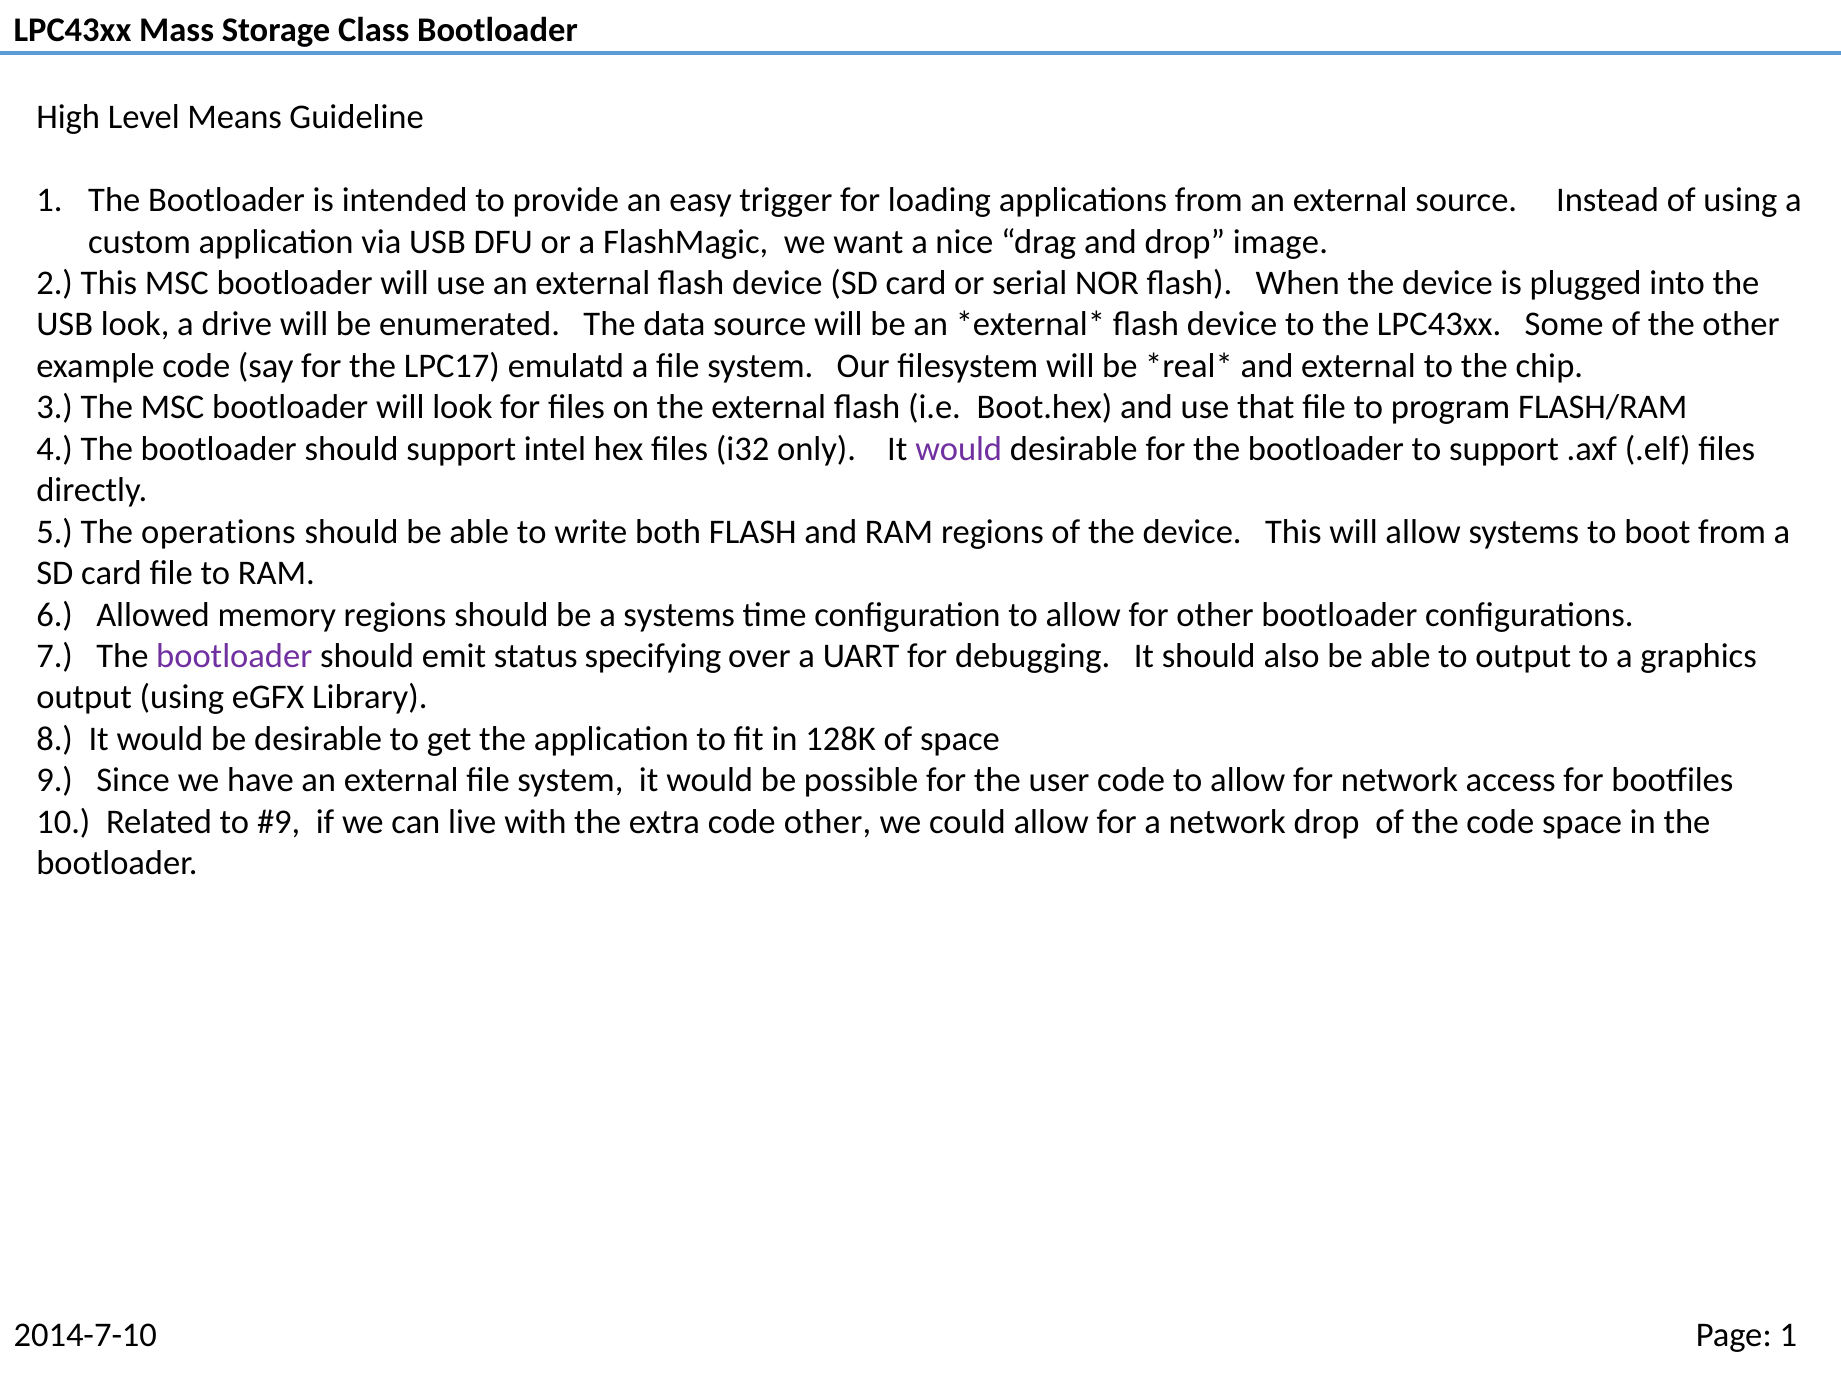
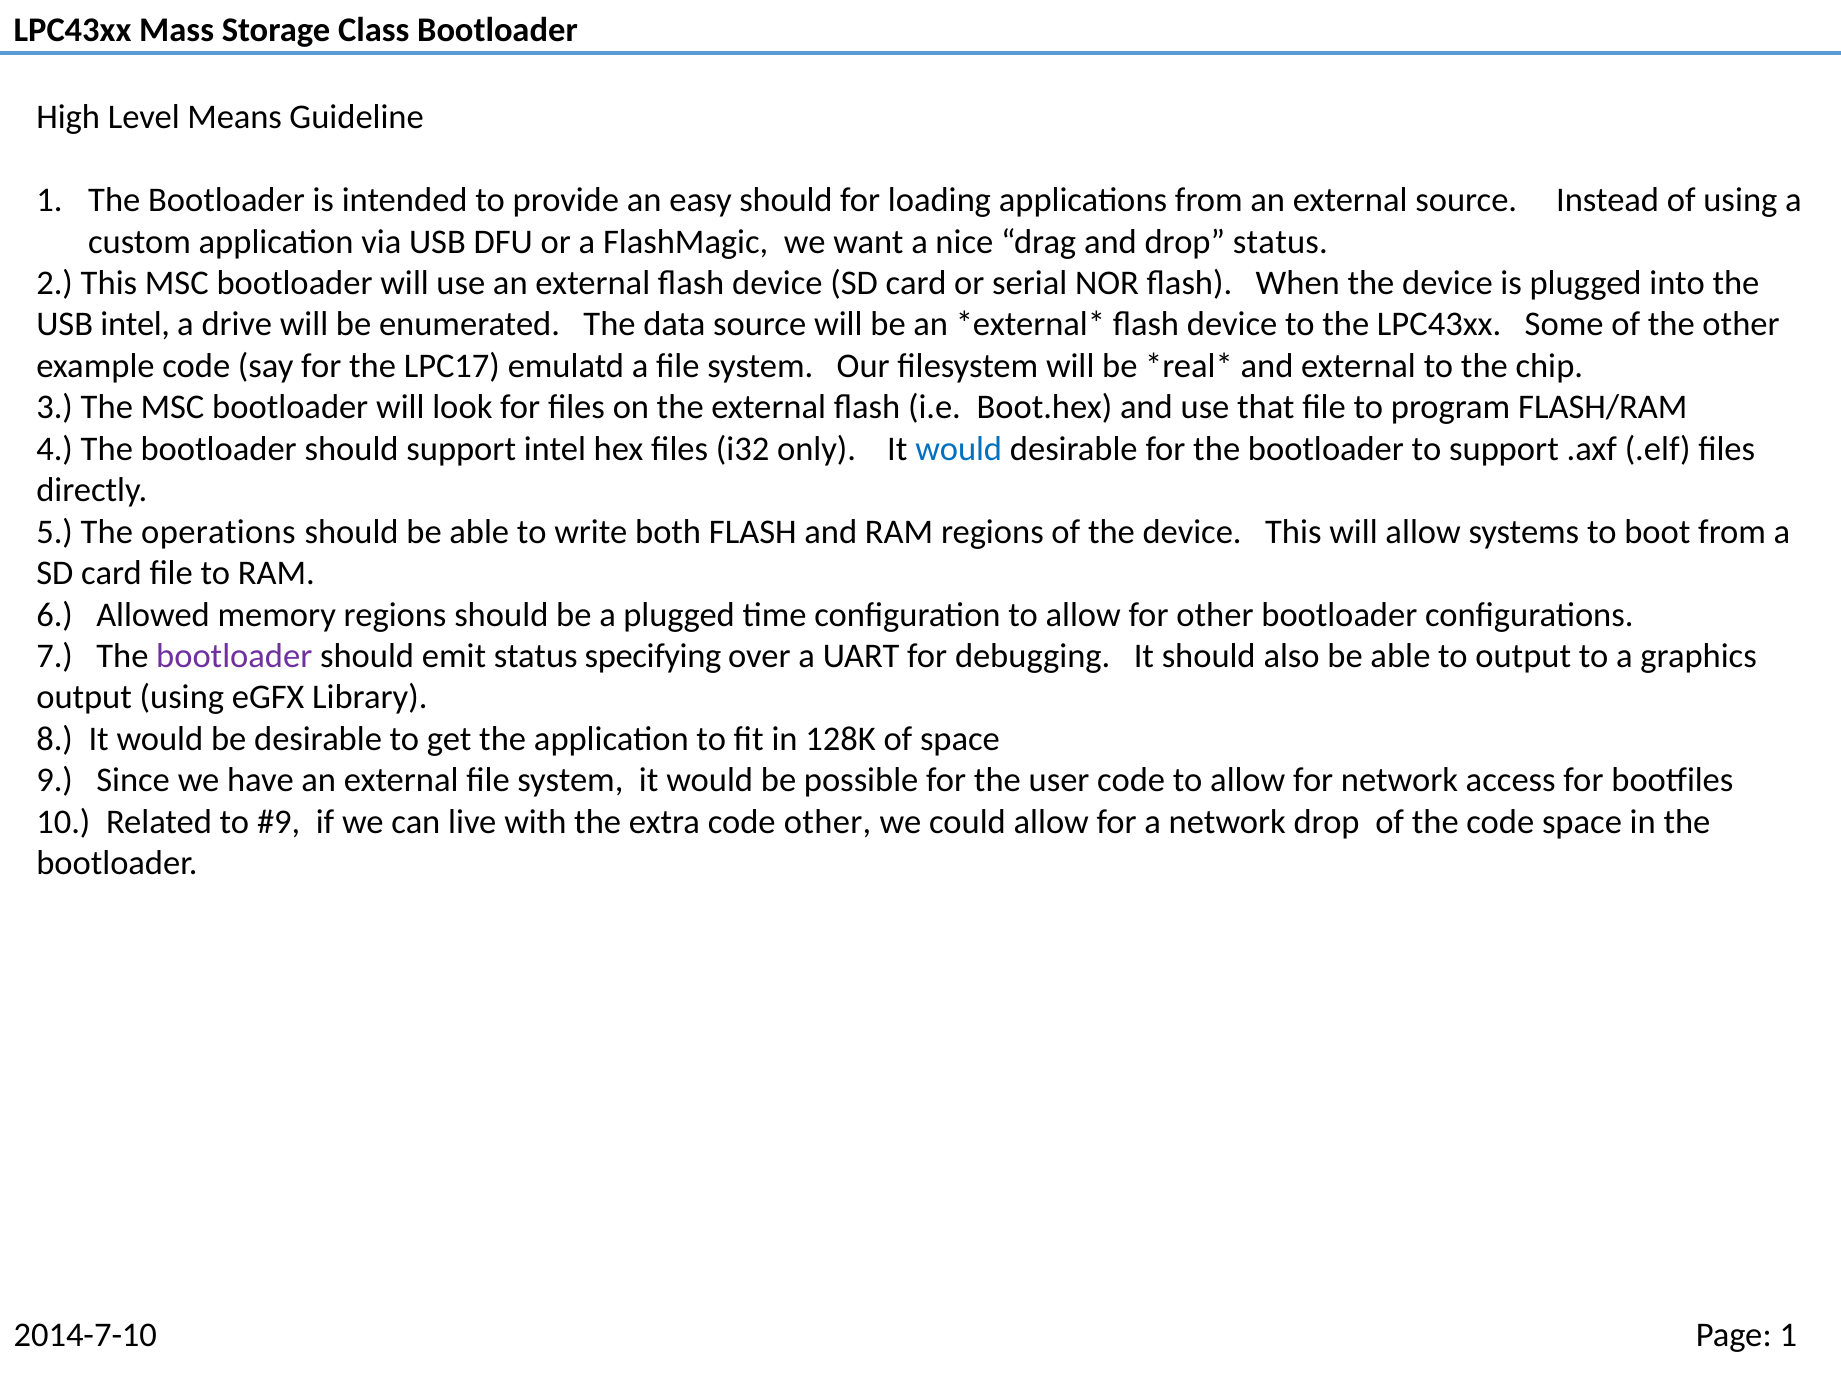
easy trigger: trigger -> should
drop image: image -> status
USB look: look -> intel
would at (959, 449) colour: purple -> blue
a systems: systems -> plugged
